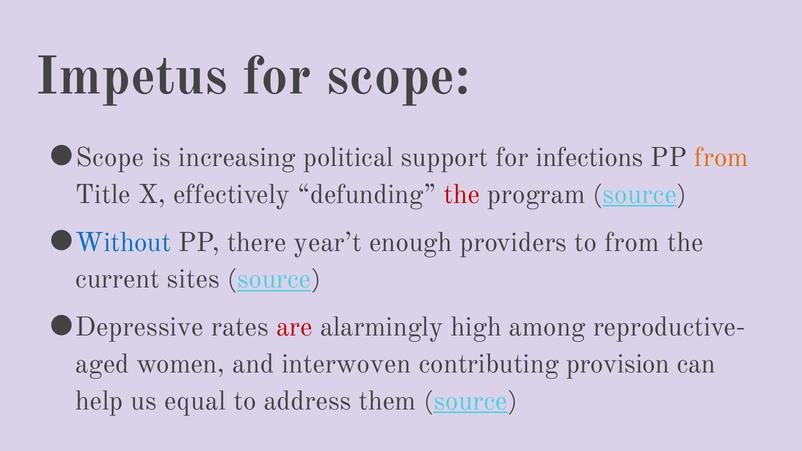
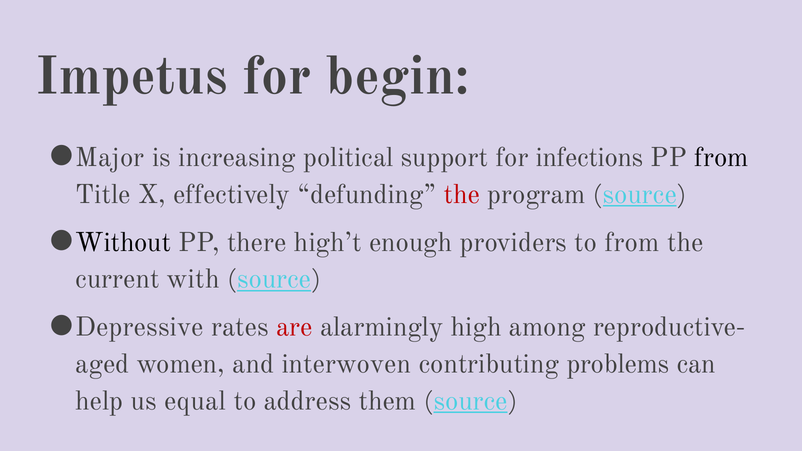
for scope: scope -> begin
Scope at (110, 157): Scope -> Major
from at (721, 157) colour: orange -> black
Without colour: blue -> black
year’t: year’t -> high’t
sites: sites -> with
provision: provision -> problems
